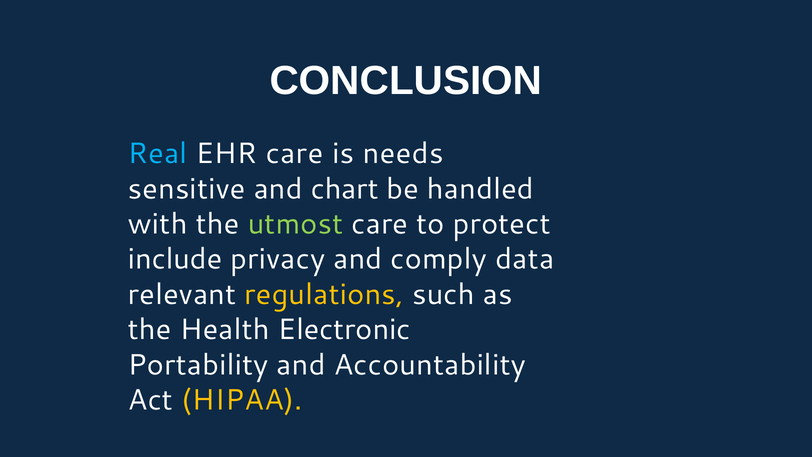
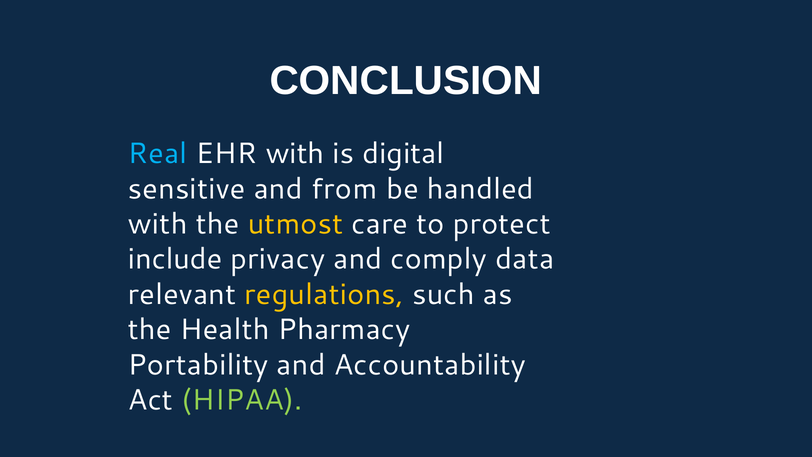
EHR care: care -> with
needs: needs -> digital
chart: chart -> from
utmost colour: light green -> yellow
Electronic: Electronic -> Pharmacy
HIPAA colour: yellow -> light green
